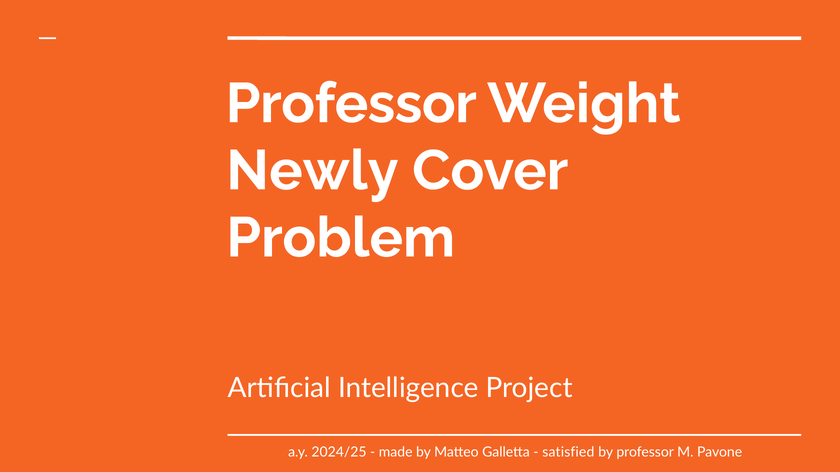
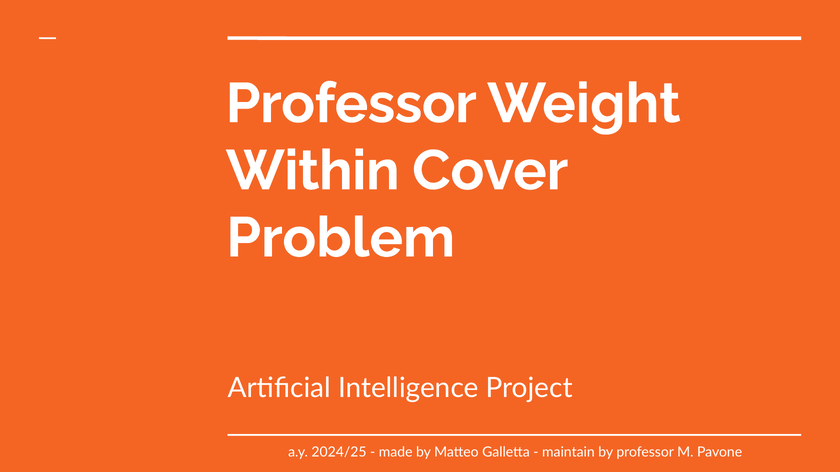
Newly: Newly -> Within
satisfied: satisfied -> maintain
